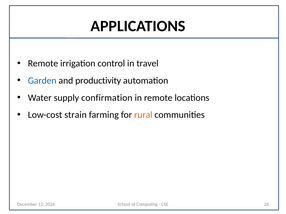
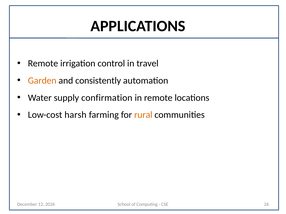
Garden colour: blue -> orange
productivity: productivity -> consistently
strain: strain -> harsh
